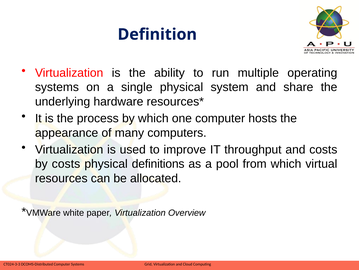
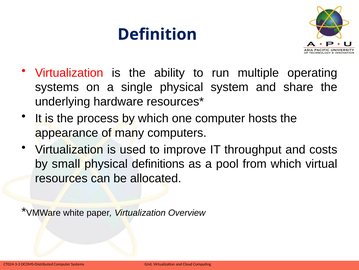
by costs: costs -> small
